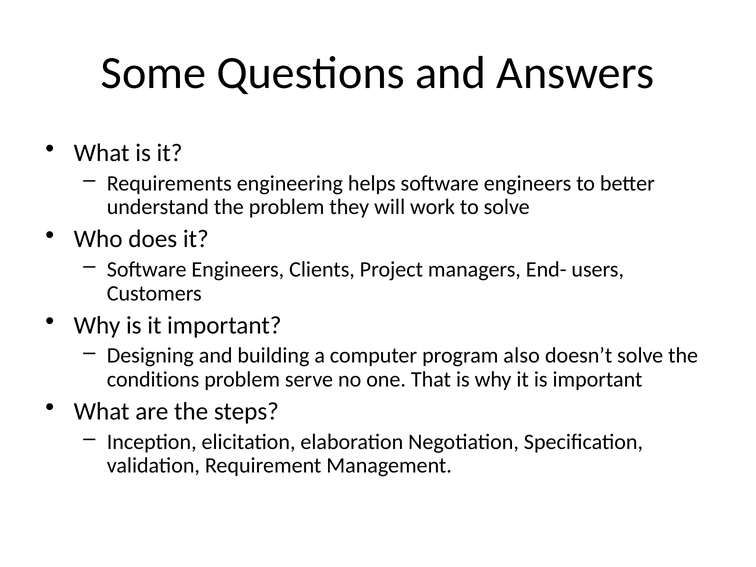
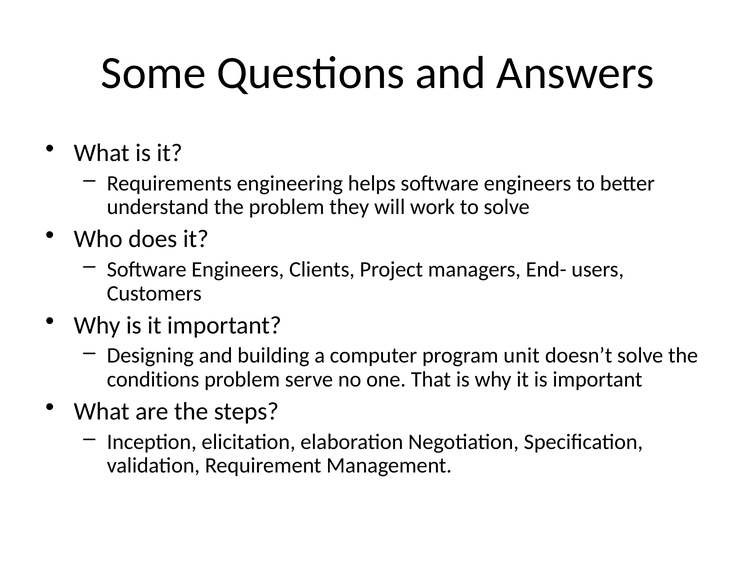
also: also -> unit
